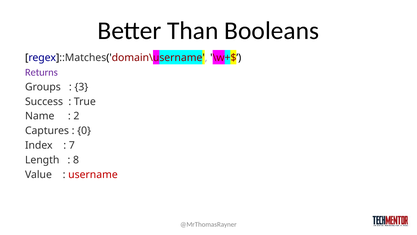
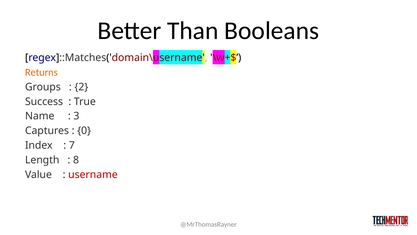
Returns colour: purple -> orange
3: 3 -> 2
2: 2 -> 3
